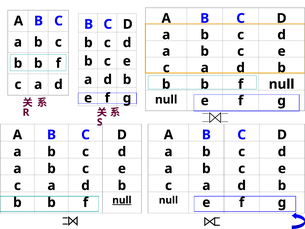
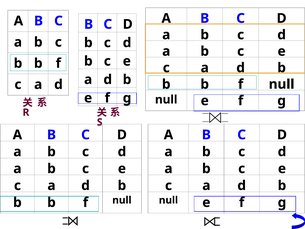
null at (122, 200) underline: present -> none
